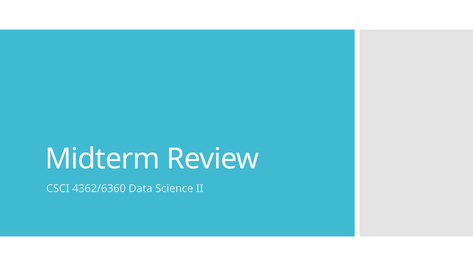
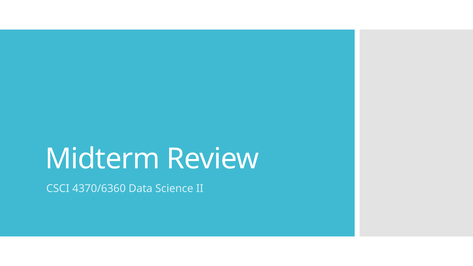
4362/6360: 4362/6360 -> 4370/6360
